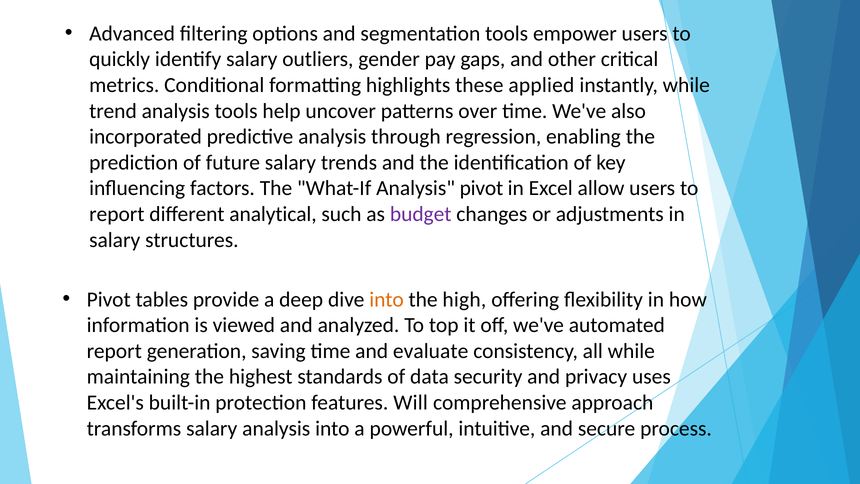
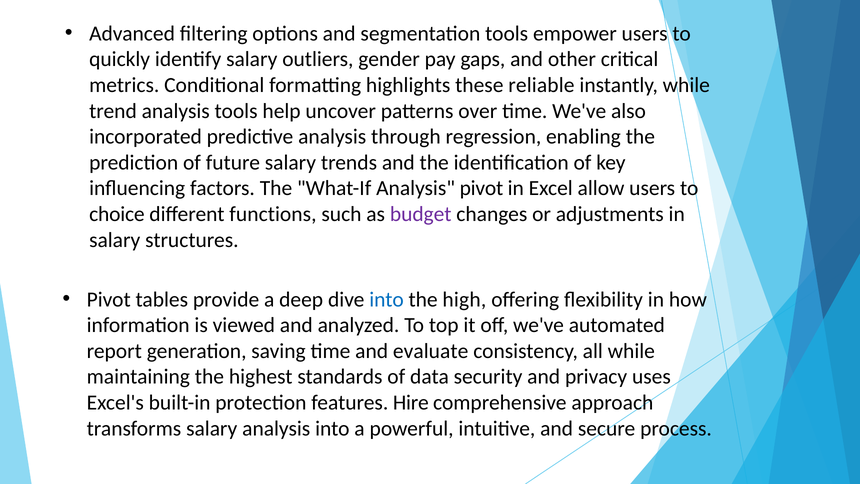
applied: applied -> reliable
report at (117, 214): report -> choice
analytical: analytical -> functions
into at (387, 299) colour: orange -> blue
Will: Will -> Hire
